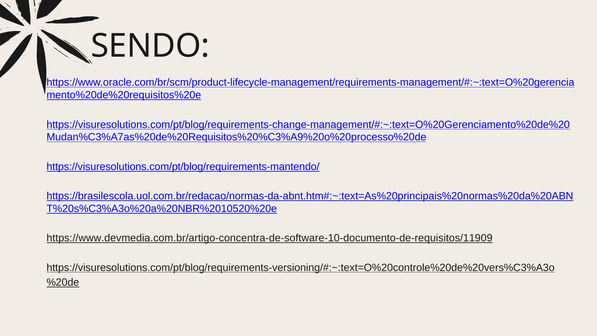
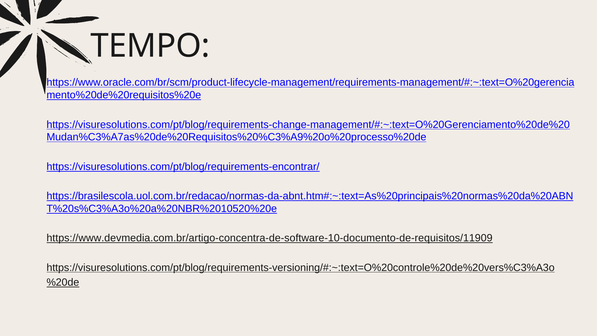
SENDO: SENDO -> TEMPO
https://visuresolutions.com/pt/blog/requirements-mantendo/: https://visuresolutions.com/pt/blog/requirements-mantendo/ -> https://visuresolutions.com/pt/blog/requirements-encontrar/
